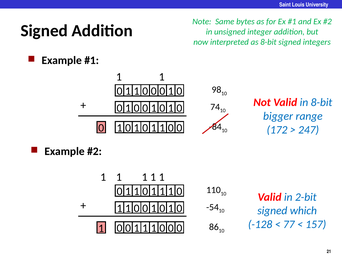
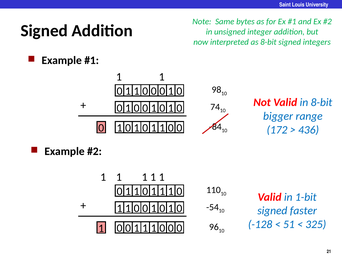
247: 247 -> 436
2-bit: 2-bit -> 1-bit
which: which -> faster
77: 77 -> 51
157: 157 -> 325
86: 86 -> 96
